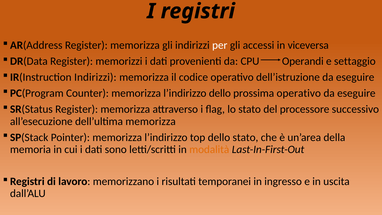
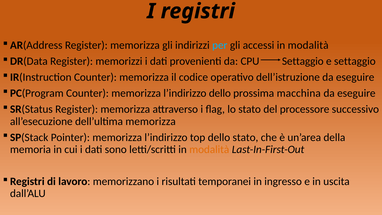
per colour: white -> light blue
accessi in viceversa: viceversa -> modalità
CPU Operandi: Operandi -> Settaggio
IR(Instruction Indirizzi: Indirizzi -> Counter
prossima operativo: operativo -> macchina
